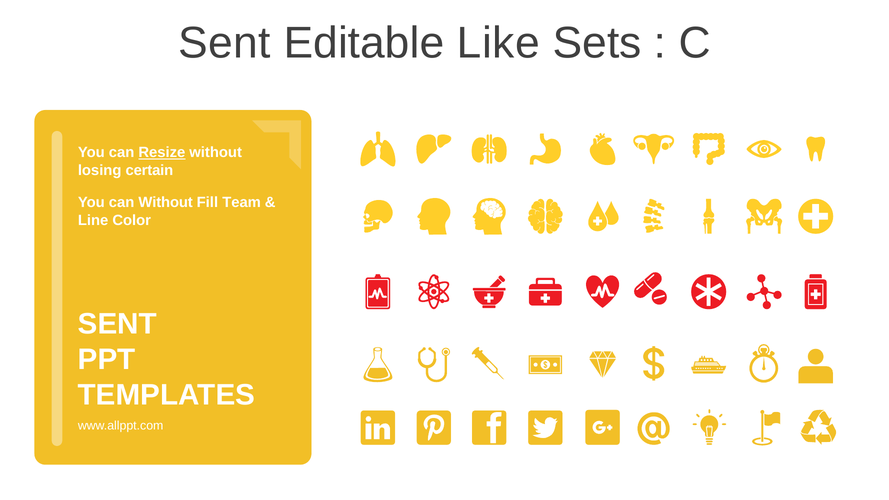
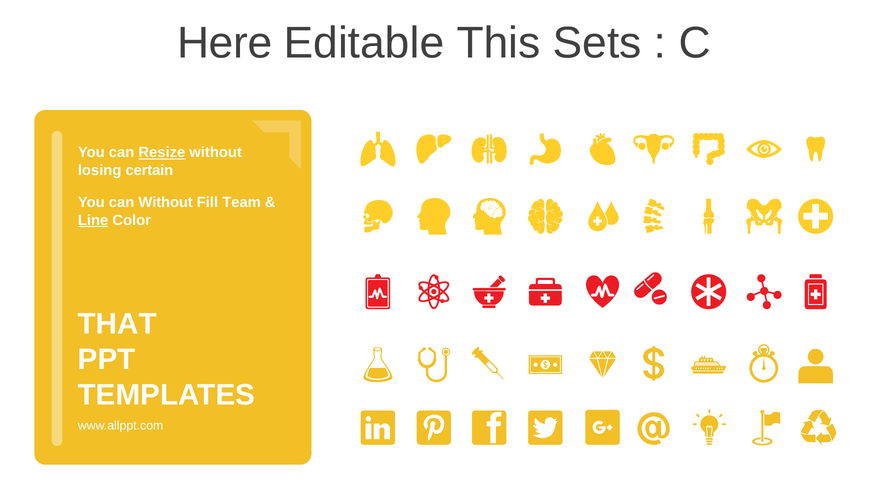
Sent at (224, 43): Sent -> Here
Like: Like -> This
Line underline: none -> present
SENT at (117, 324): SENT -> THAT
